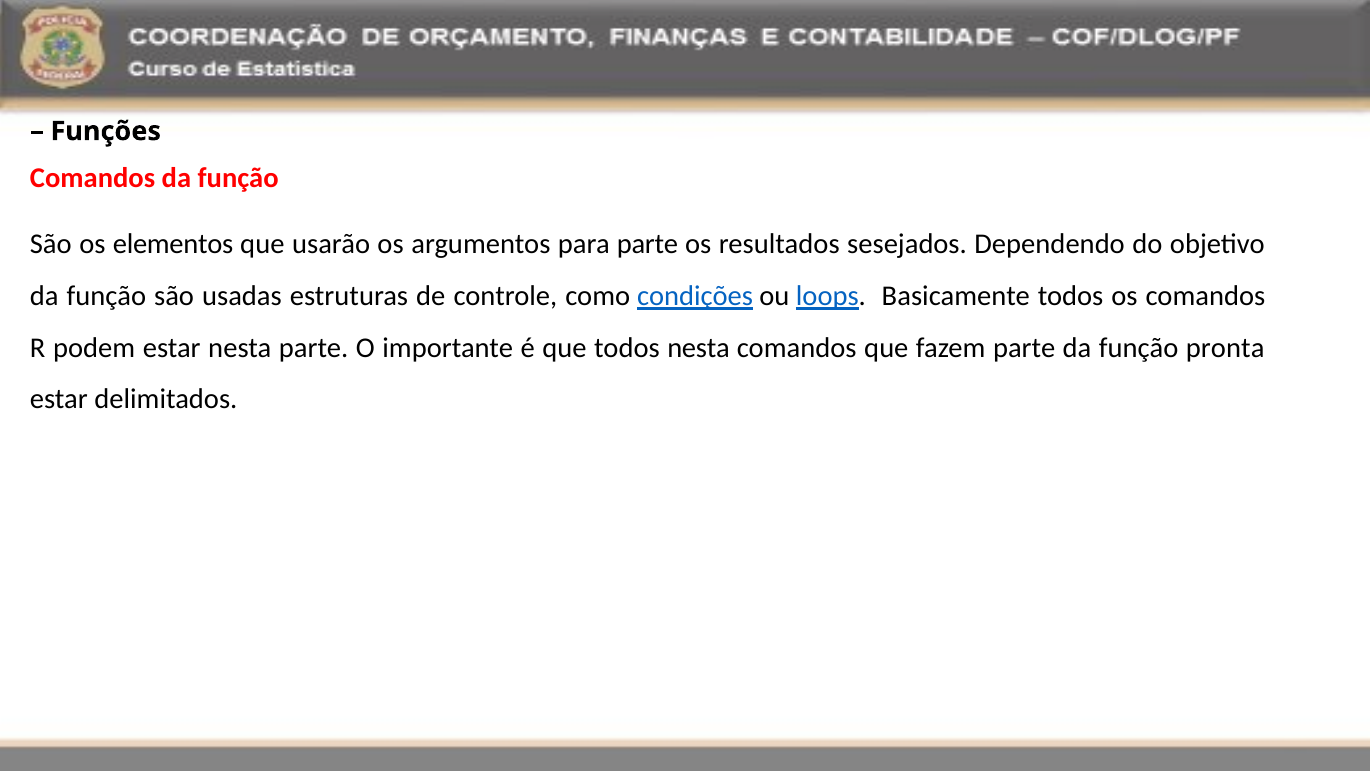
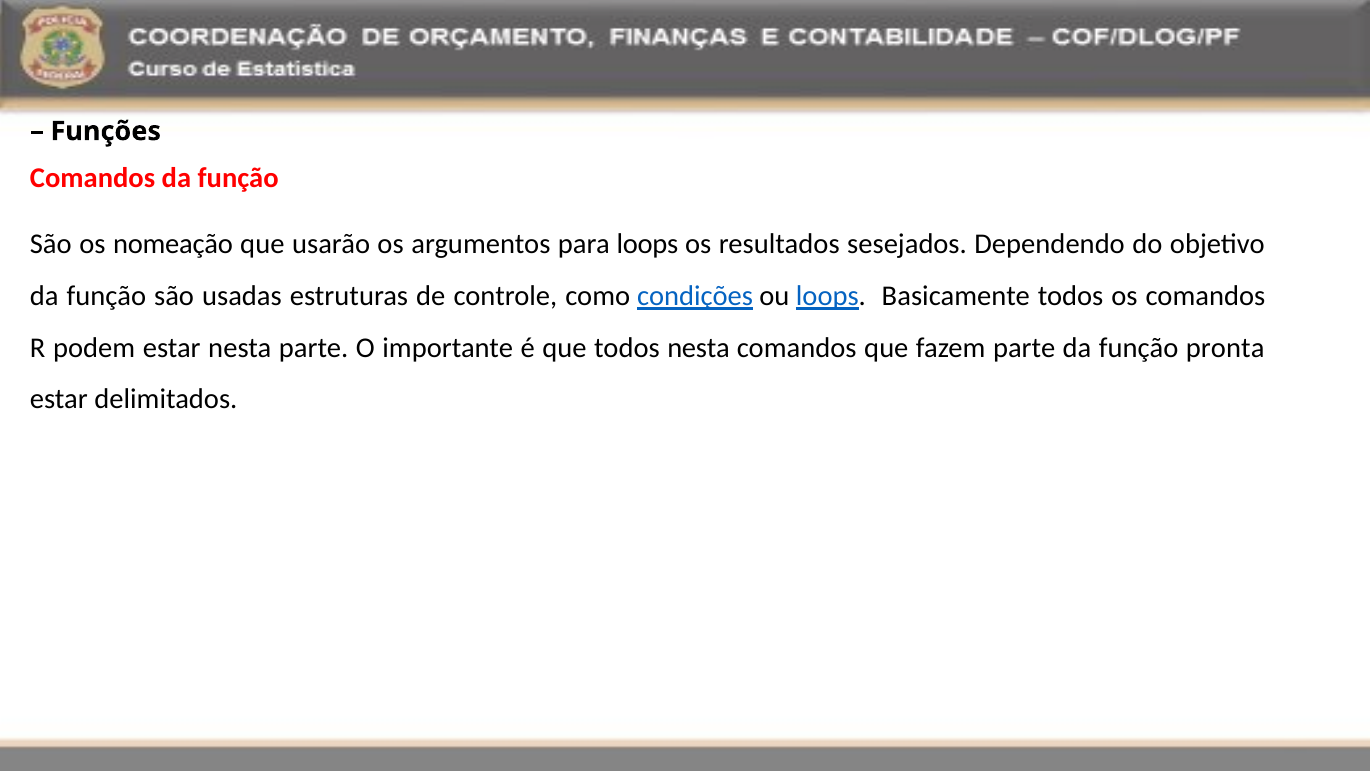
elementos: elementos -> nomeação
para parte: parte -> loops
